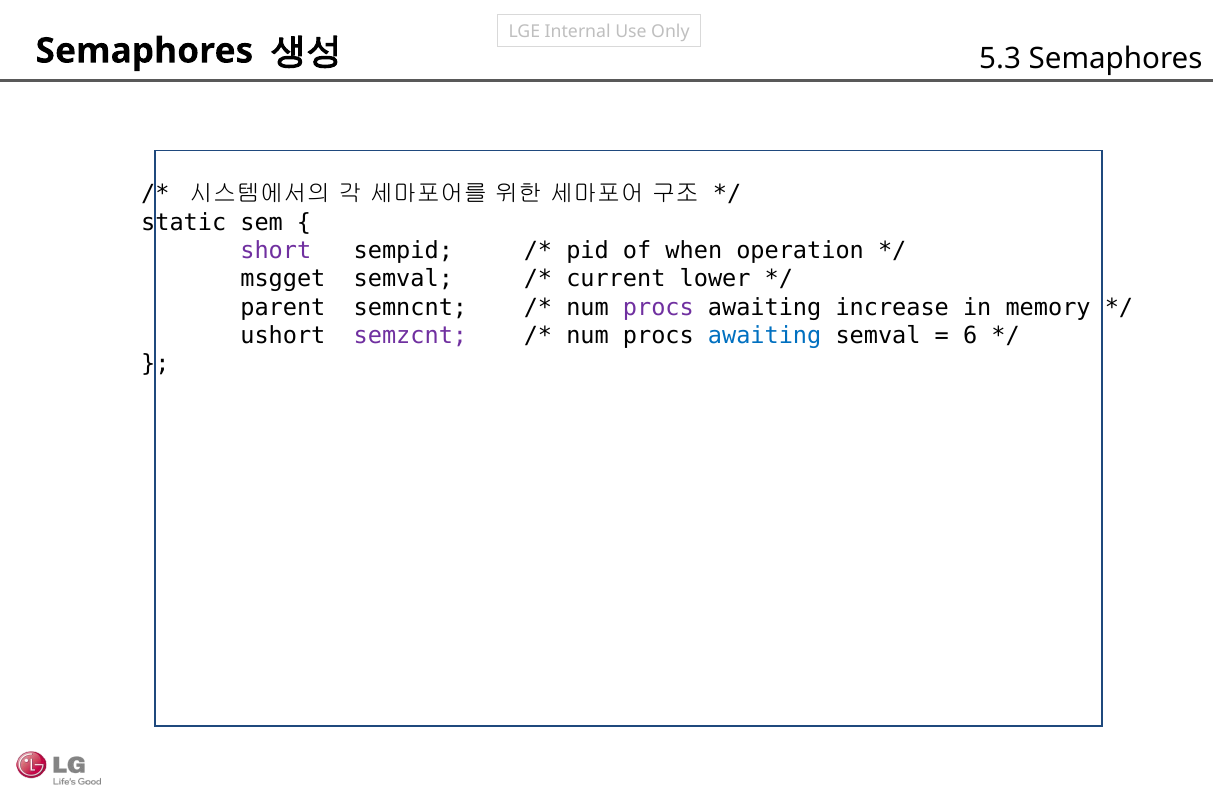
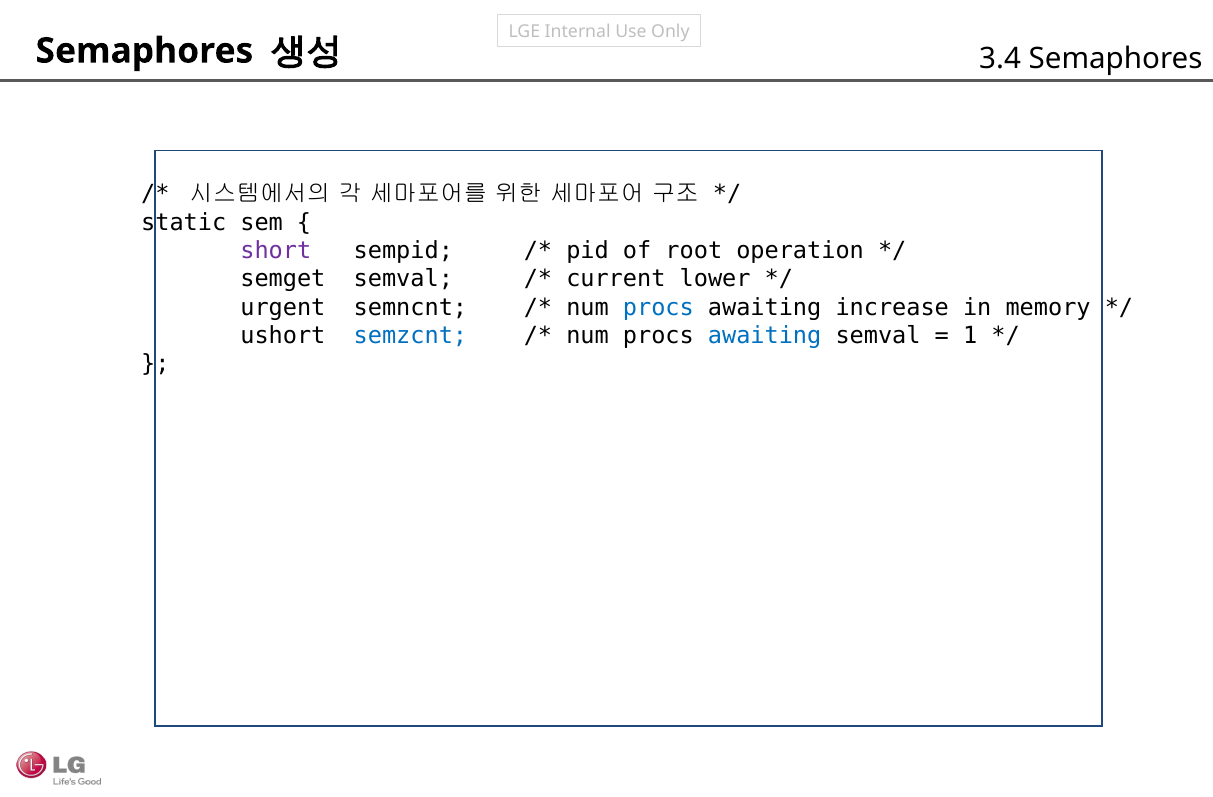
5.3: 5.3 -> 3.4
when: when -> root
msgget: msgget -> semget
parent: parent -> urgent
procs at (658, 307) colour: purple -> blue
semzcnt colour: purple -> blue
6: 6 -> 1
